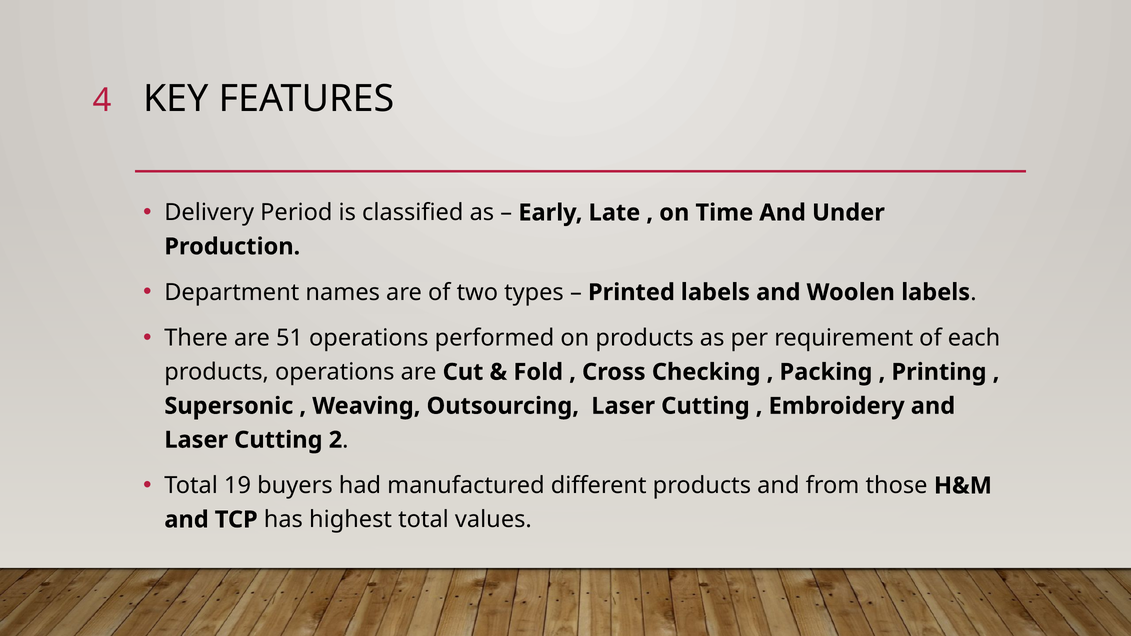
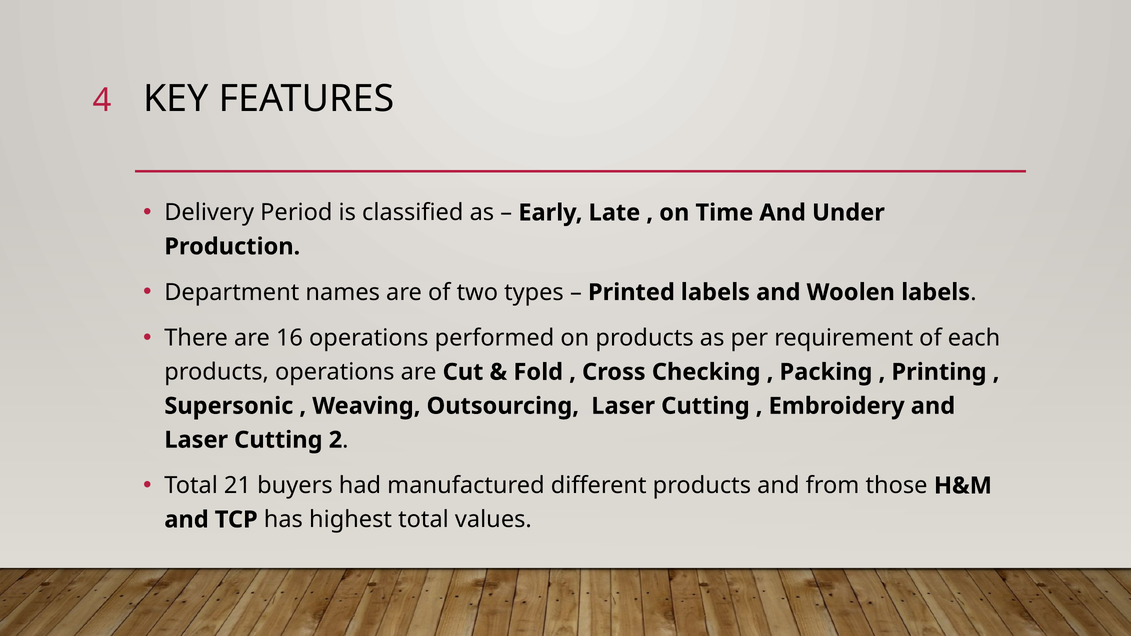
51: 51 -> 16
19: 19 -> 21
